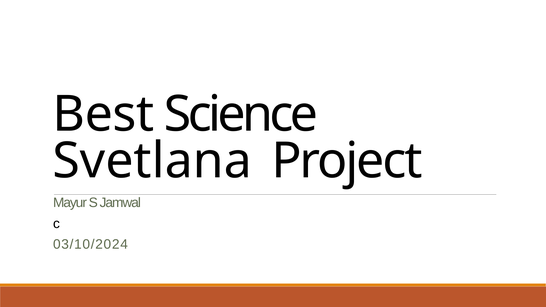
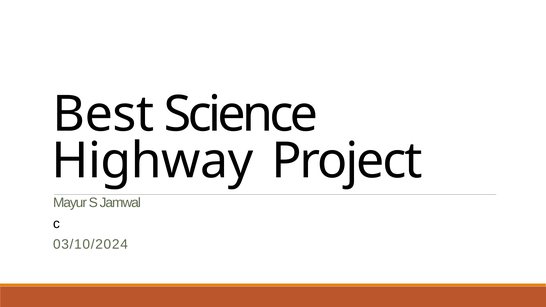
Svetlana: Svetlana -> Highway
